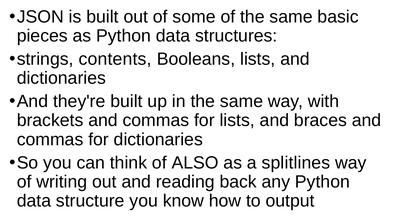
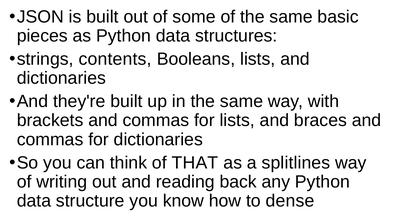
ALSO: ALSO -> THAT
output: output -> dense
